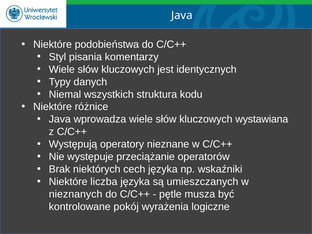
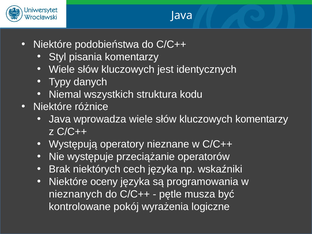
kluczowych wystawiana: wystawiana -> komentarzy
liczba: liczba -> oceny
umieszczanych: umieszczanych -> programowania
